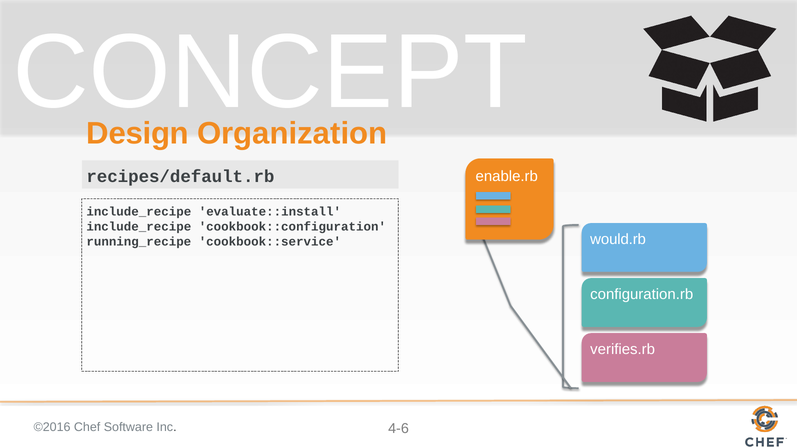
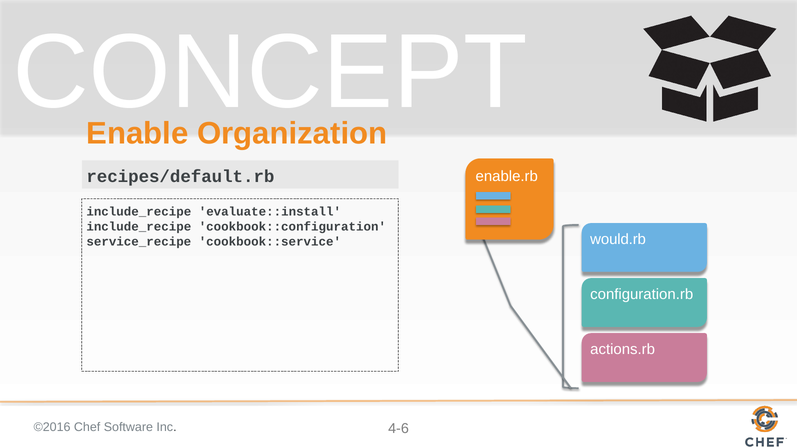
Design: Design -> Enable
running_recipe: running_recipe -> service_recipe
verifies.rb: verifies.rb -> actions.rb
